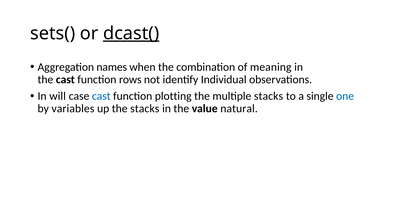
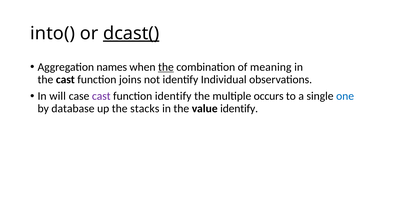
sets(: sets( -> into(
the at (166, 67) underline: none -> present
rows: rows -> joins
cast at (101, 96) colour: blue -> purple
function plotting: plotting -> identify
multiple stacks: stacks -> occurs
variables: variables -> database
value natural: natural -> identify
